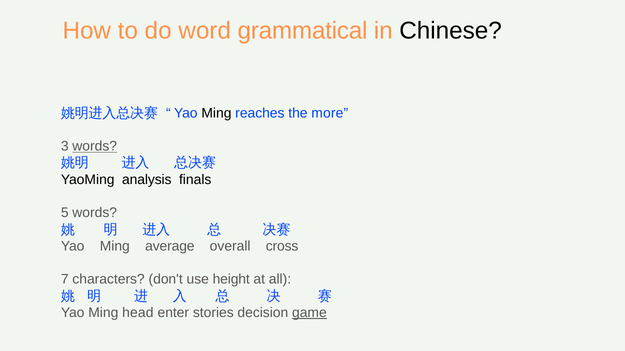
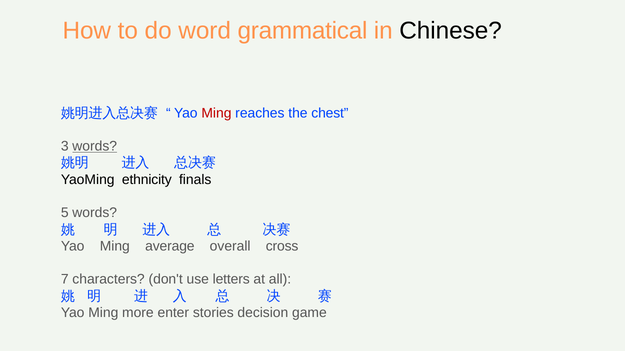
Ming at (216, 113) colour: black -> red
more: more -> chest
analysis: analysis -> ethnicity
height: height -> letters
head: head -> more
game underline: present -> none
